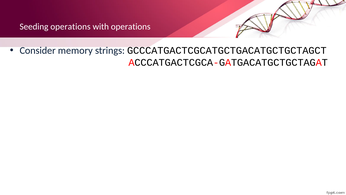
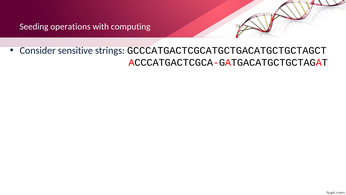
with operations: operations -> computing
memory: memory -> sensitive
